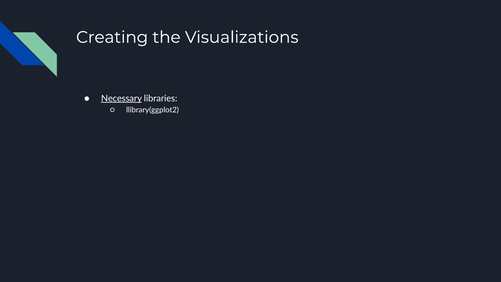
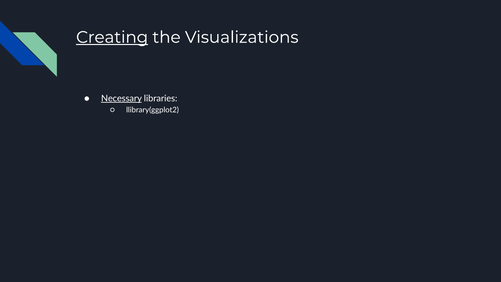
Creating underline: none -> present
